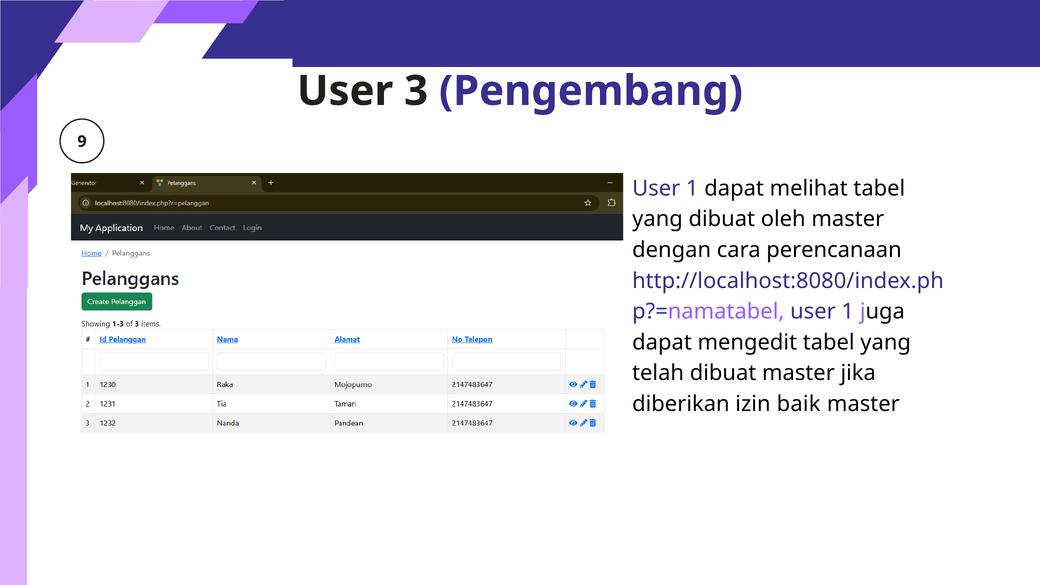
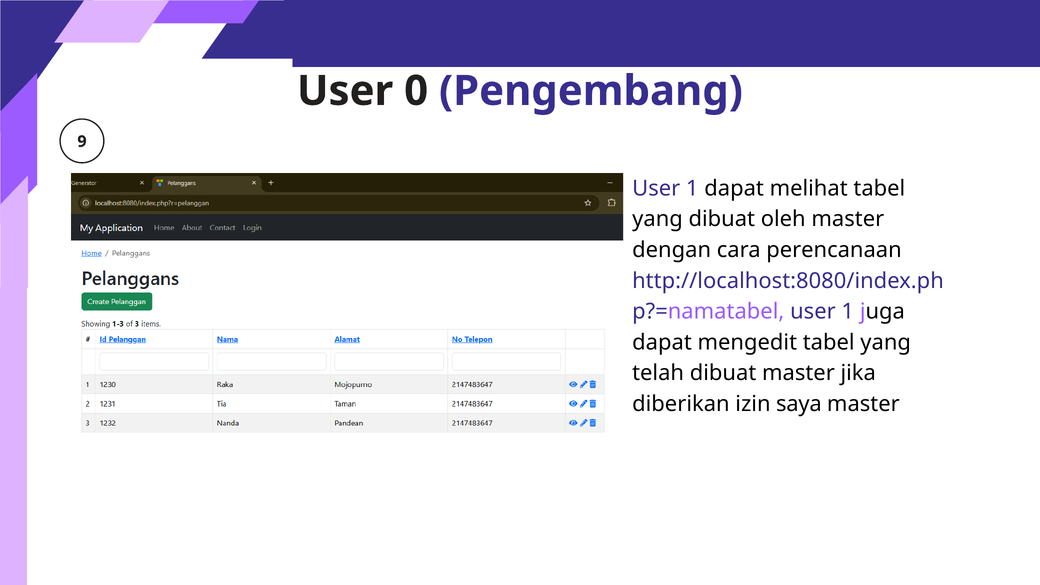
3: 3 -> 0
baik: baik -> saya
